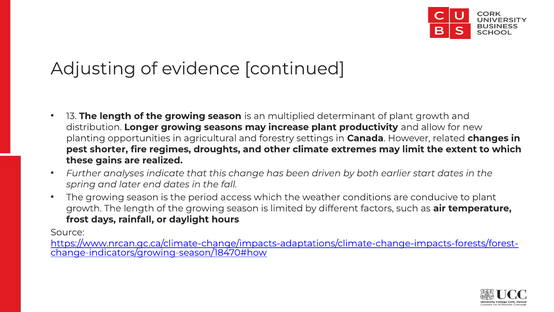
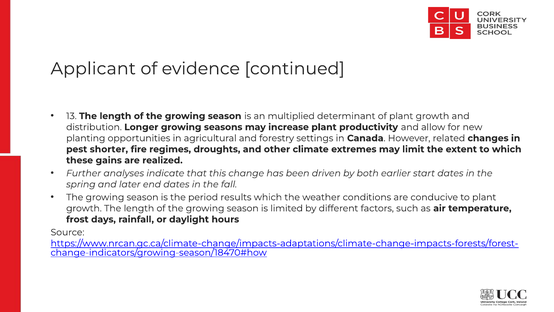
Adjusting: Adjusting -> Applicant
access: access -> results
